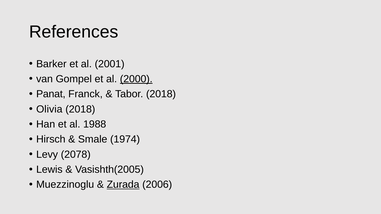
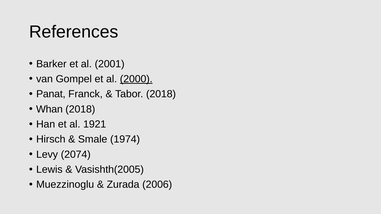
Olivia: Olivia -> Whan
1988: 1988 -> 1921
2078: 2078 -> 2074
Zurada underline: present -> none
